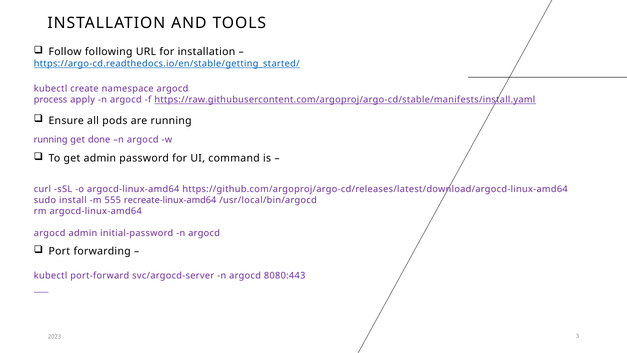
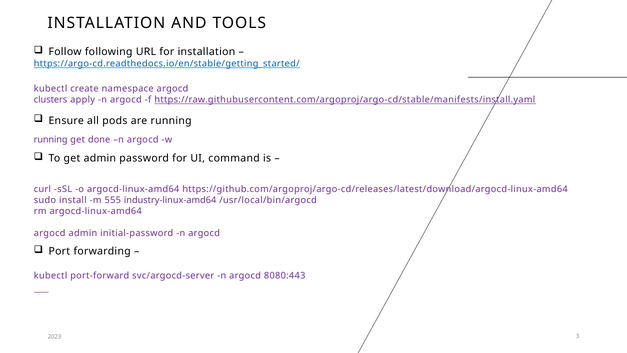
process: process -> clusters
recreate-linux-amd64: recreate-linux-amd64 -> industry-linux-amd64
